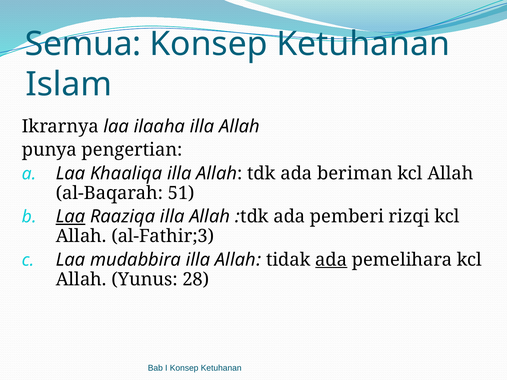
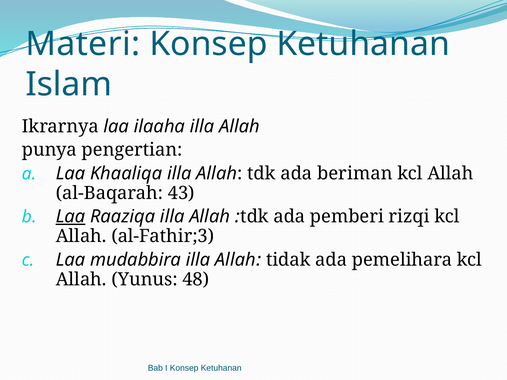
Semua: Semua -> Materi
51: 51 -> 43
ada at (331, 260) underline: present -> none
28: 28 -> 48
